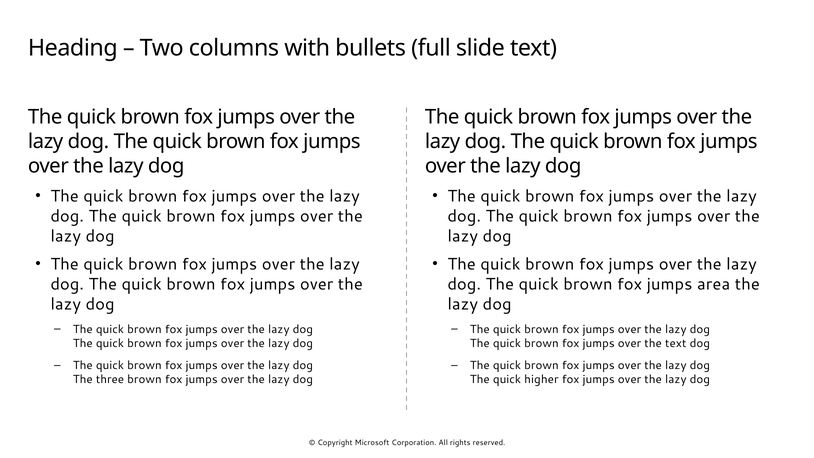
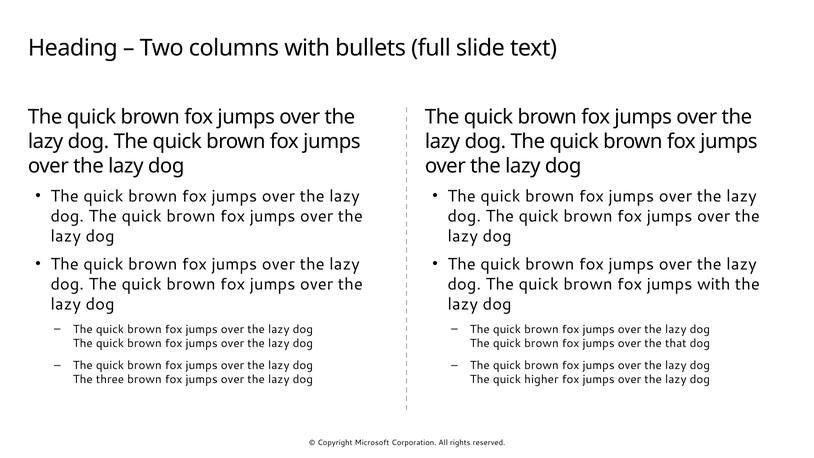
jumps area: area -> with
the text: text -> that
